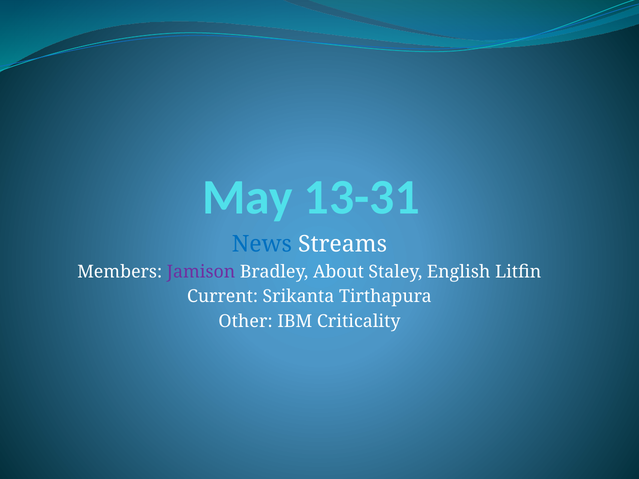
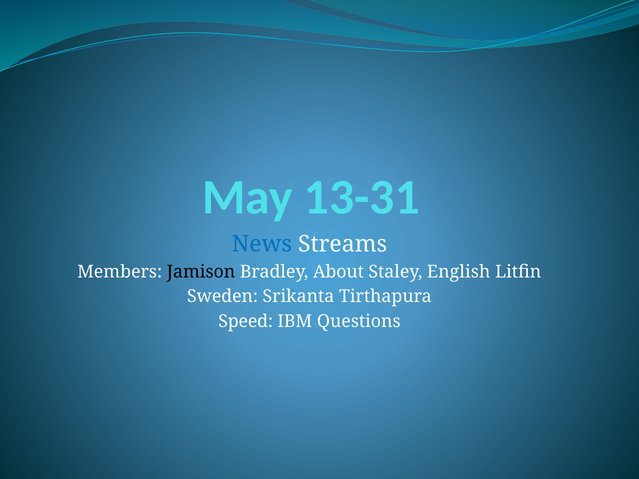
Jamison colour: purple -> black
Current: Current -> Sweden
Other: Other -> Speed
Criticality: Criticality -> Questions
